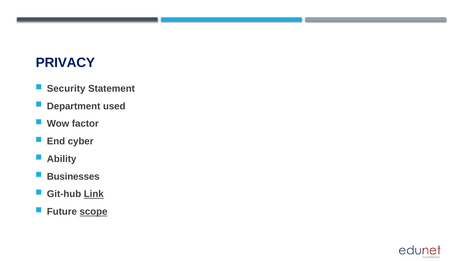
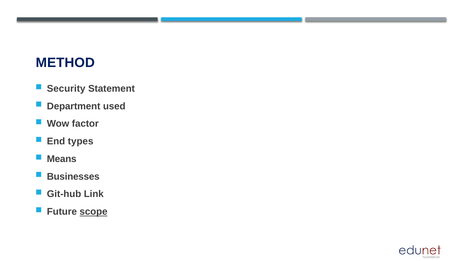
PRIVACY: PRIVACY -> METHOD
cyber: cyber -> types
Ability: Ability -> Means
Link underline: present -> none
